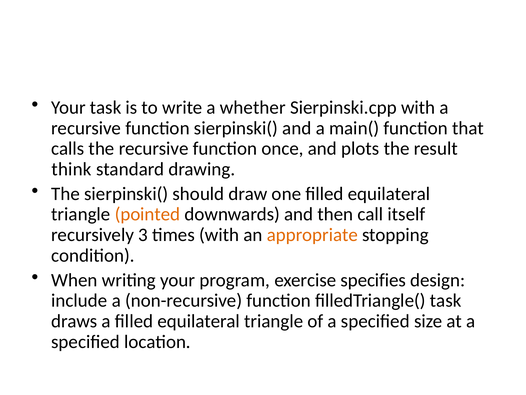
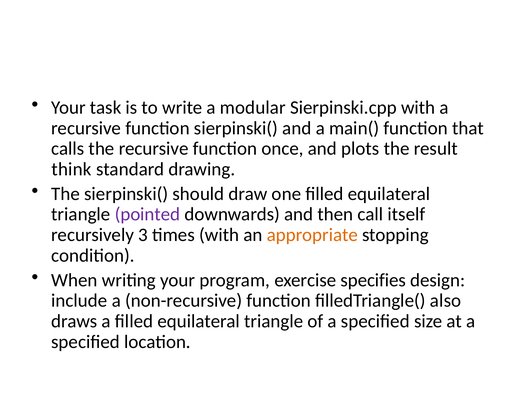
whether: whether -> modular
pointed colour: orange -> purple
filledTriangle( task: task -> also
